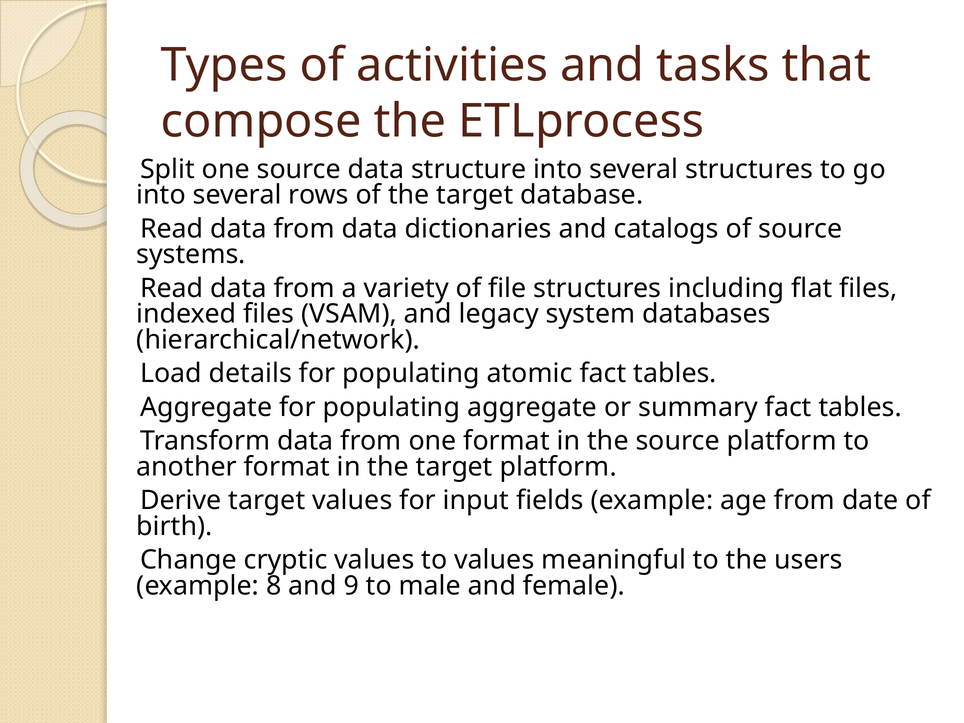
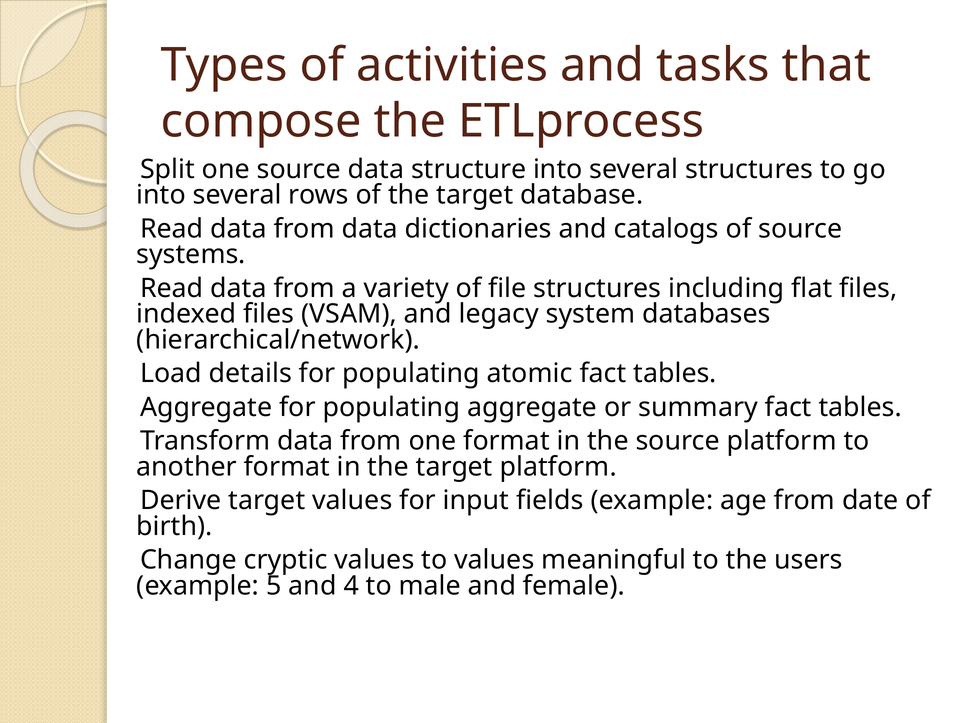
8: 8 -> 5
9: 9 -> 4
